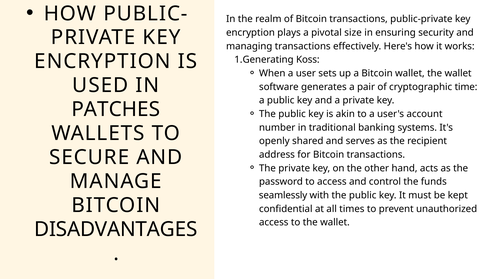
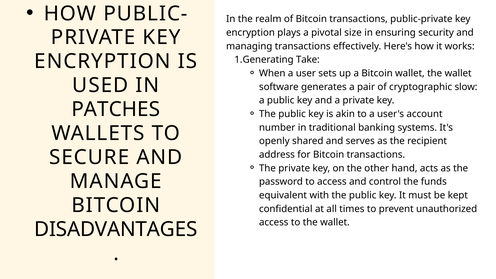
Koss: Koss -> Take
time: time -> slow
seamlessly: seamlessly -> equivalent
